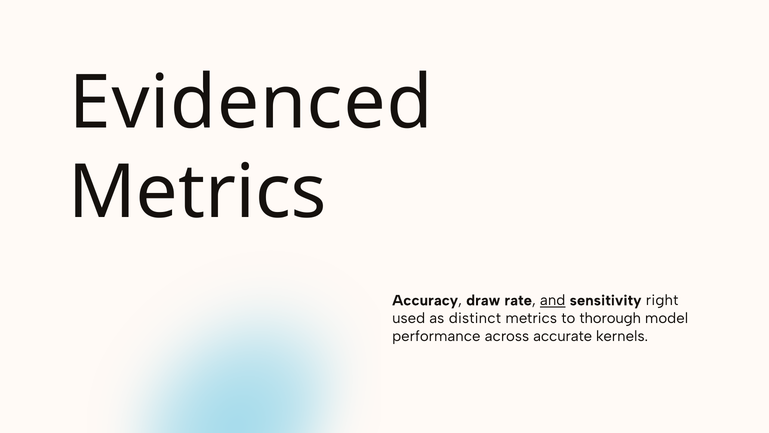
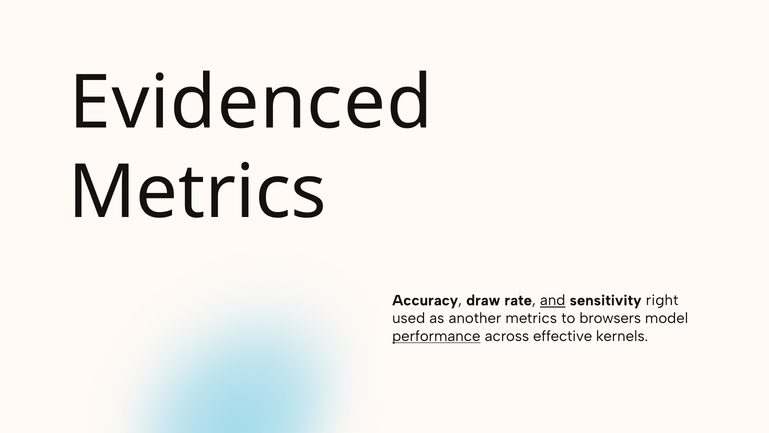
distinct: distinct -> another
thorough: thorough -> browsers
performance underline: none -> present
accurate: accurate -> effective
